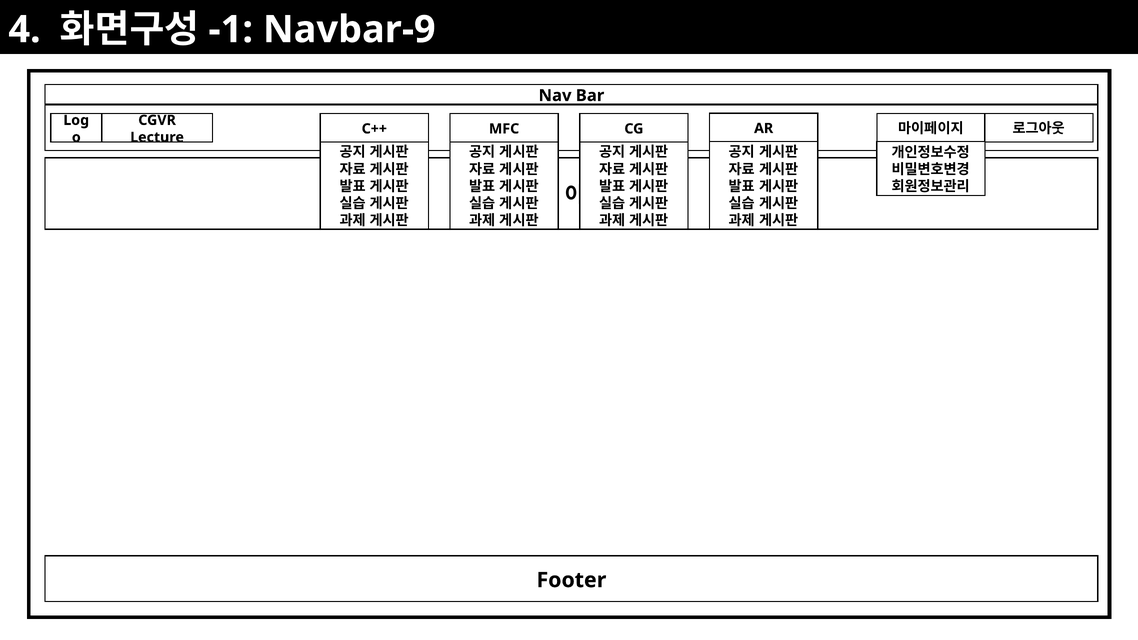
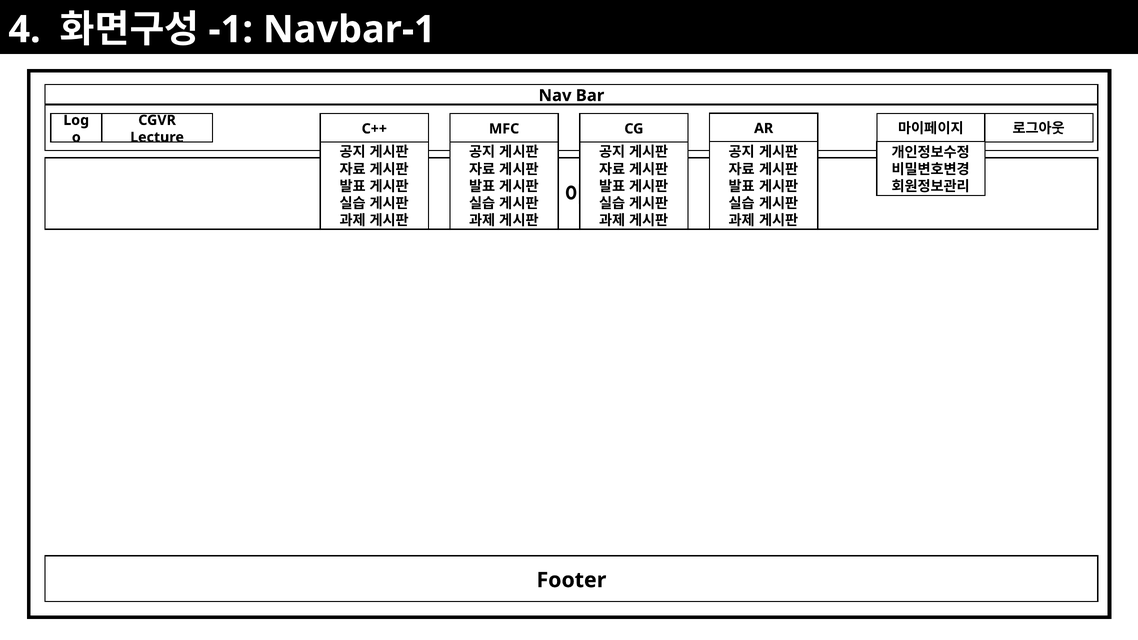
Navbar-9: Navbar-9 -> Navbar-1
